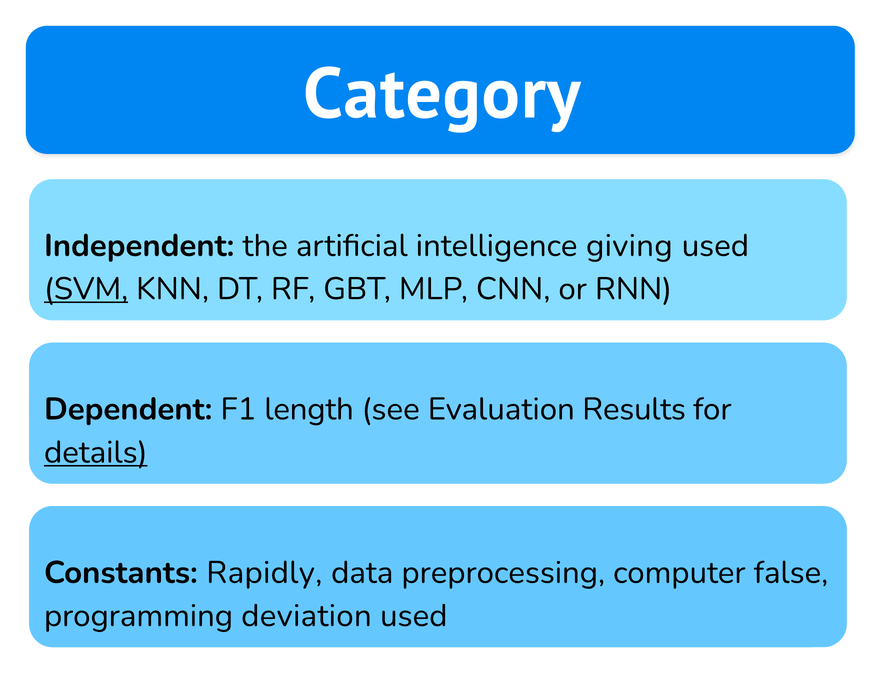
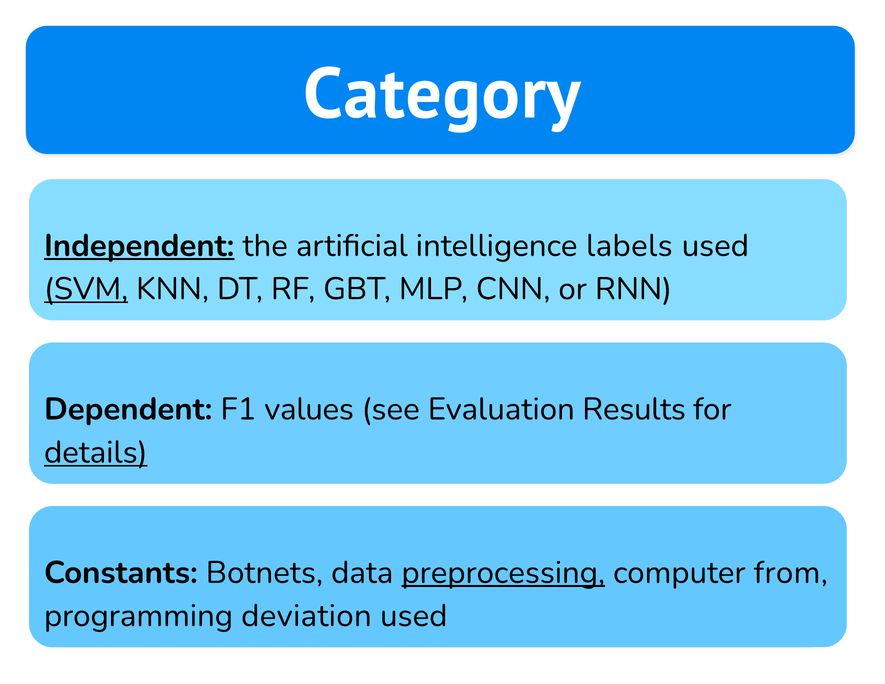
Independent underline: none -> present
giving: giving -> labels
length: length -> values
Rapidly: Rapidly -> Botnets
preprocessing underline: none -> present
false: false -> from
